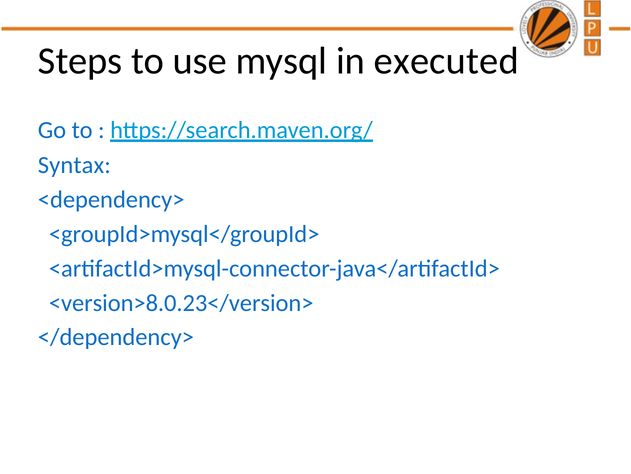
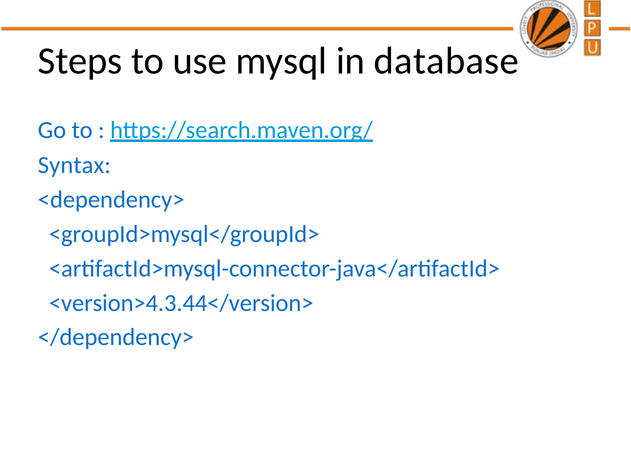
executed: executed -> database
<version>8.0.23</version>: <version>8.0.23</version> -> <version>4.3.44</version>
